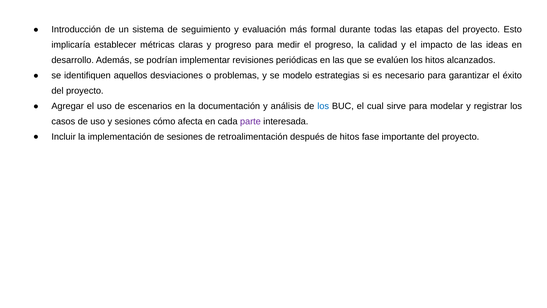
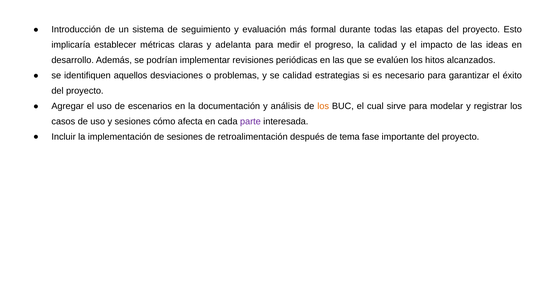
y progreso: progreso -> adelanta
se modelo: modelo -> calidad
los at (323, 106) colour: blue -> orange
de hitos: hitos -> tema
